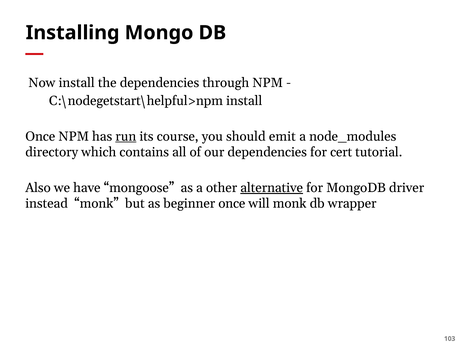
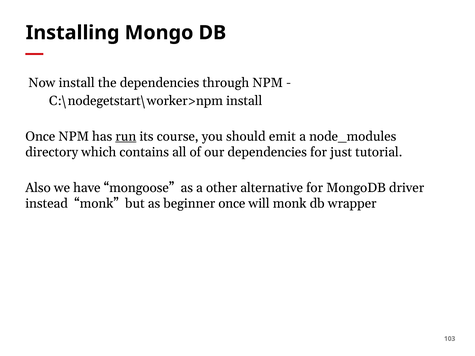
C:\nodegetstart\helpful>npm: C:\nodegetstart\helpful>npm -> C:\nodegetstart\worker>npm
cert: cert -> just
alternative underline: present -> none
